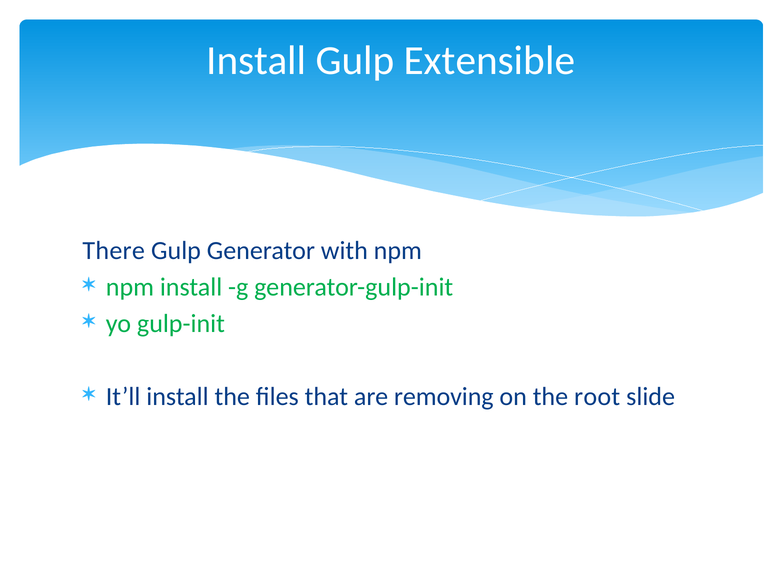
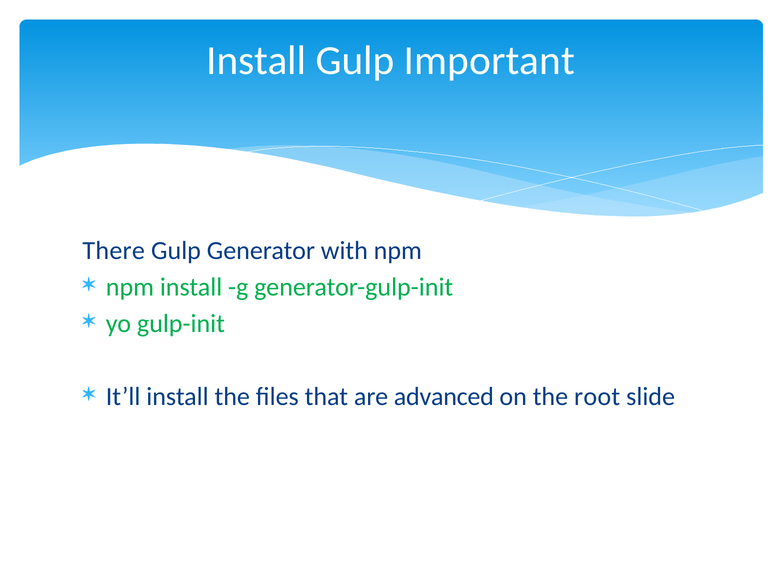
Extensible: Extensible -> Important
removing: removing -> advanced
